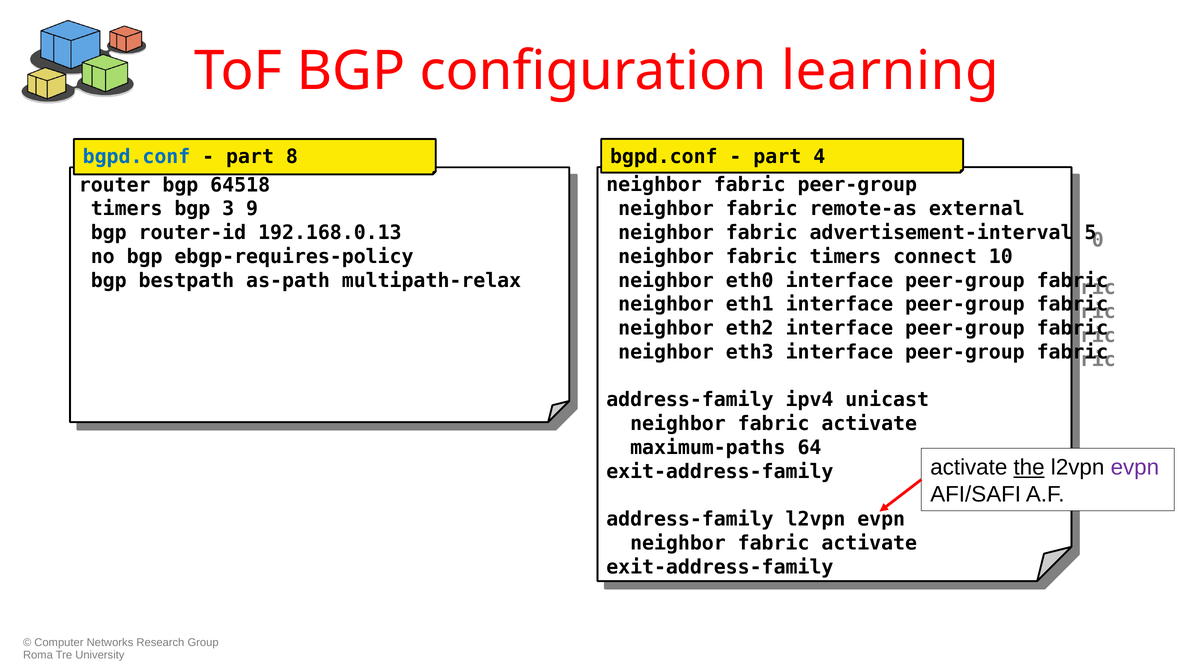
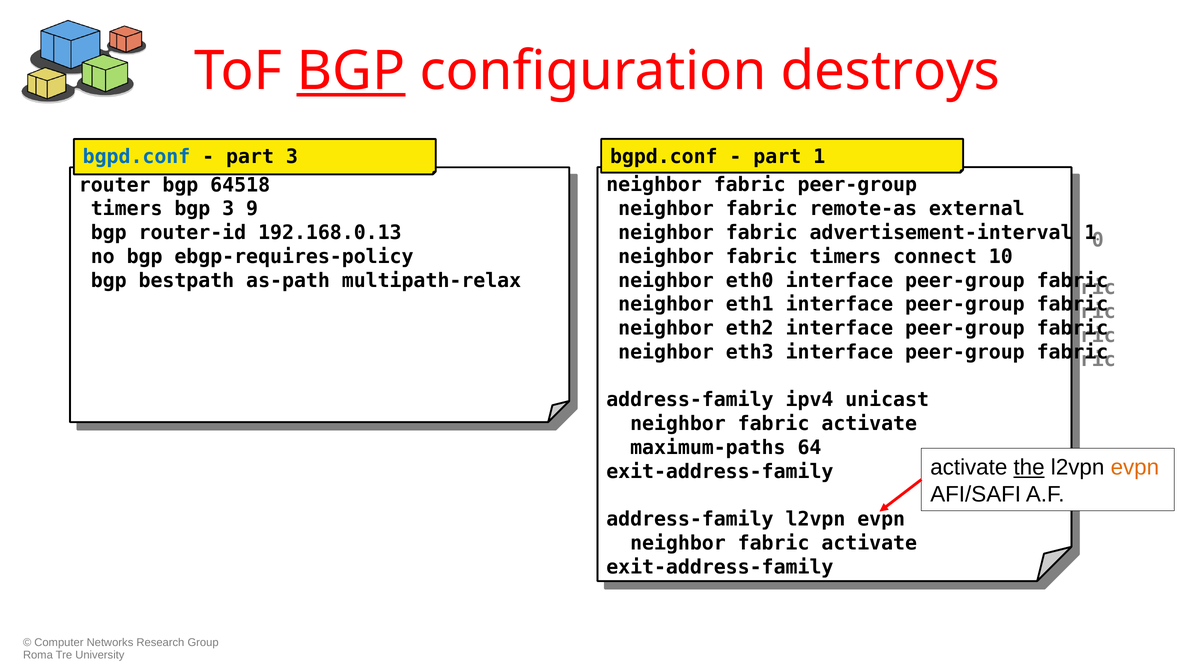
BGP at (351, 71) underline: none -> present
learning: learning -> destroys
part 4: 4 -> 1
part 8: 8 -> 3
5 at (1090, 233): 5 -> 1
evpn at (1135, 468) colour: purple -> orange
